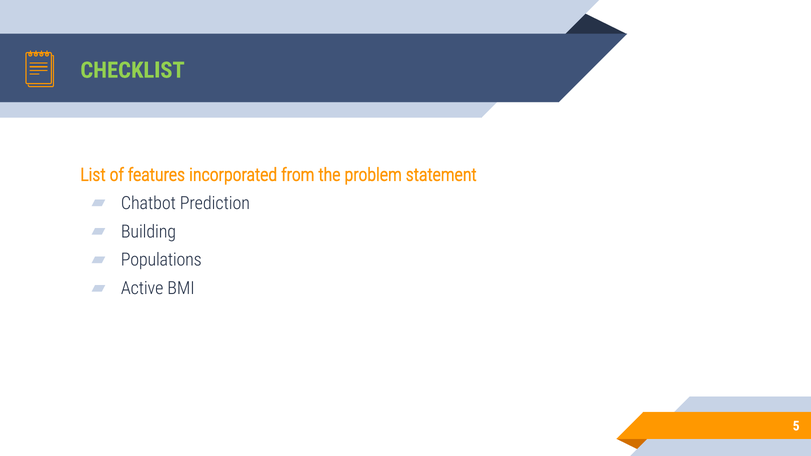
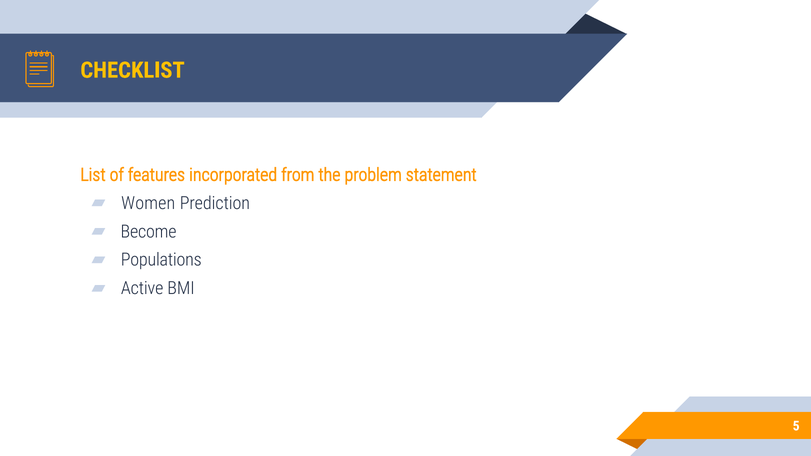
CHECKLIST colour: light green -> yellow
Chatbot: Chatbot -> Women
Building: Building -> Become
